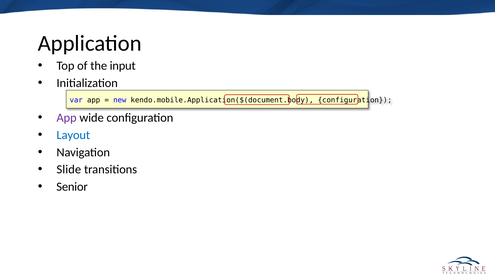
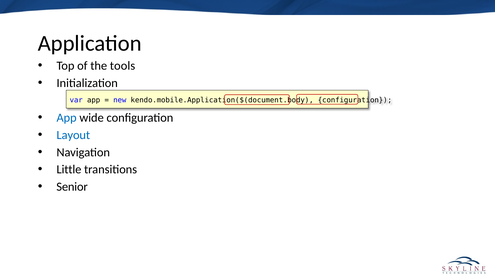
input: input -> tools
App at (67, 118) colour: purple -> blue
Slide: Slide -> Little
